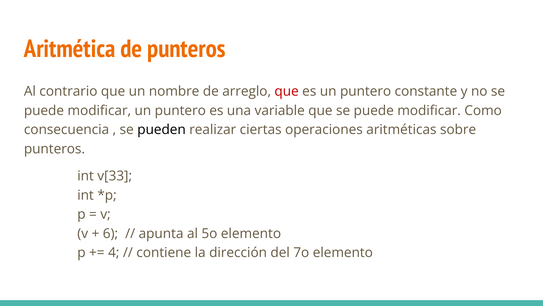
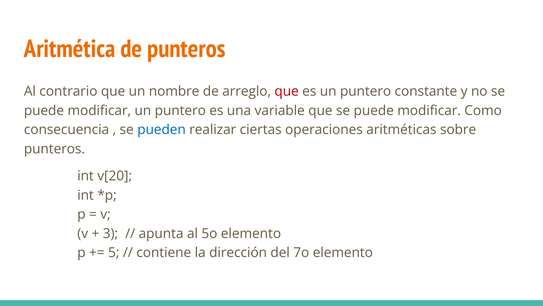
pueden colour: black -> blue
v[33: v[33 -> v[20
6: 6 -> 3
4: 4 -> 5
